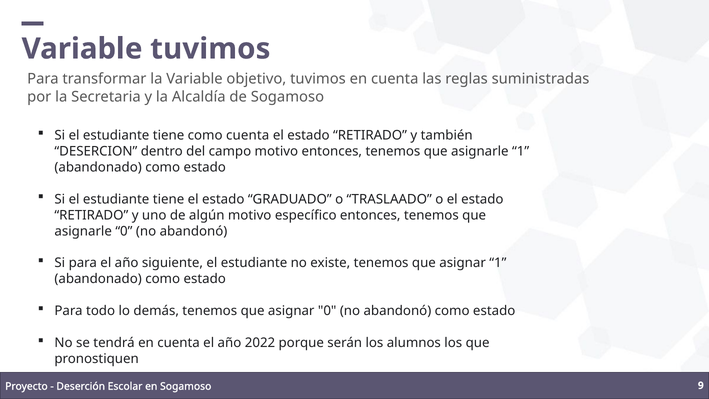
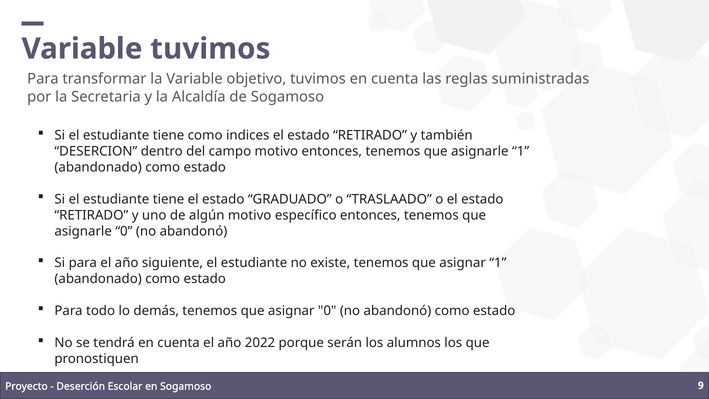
como cuenta: cuenta -> indices
